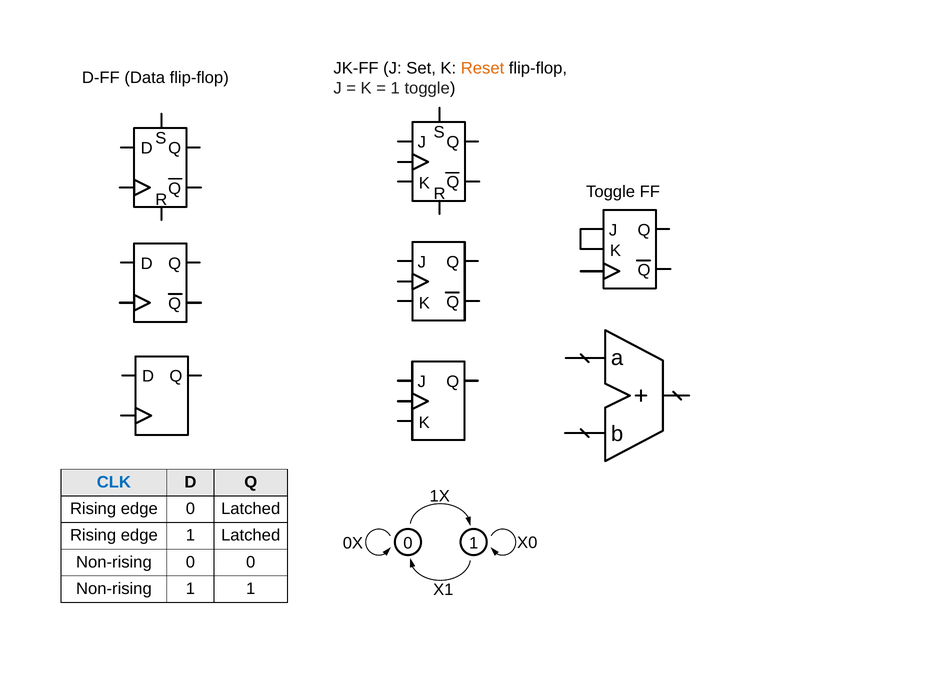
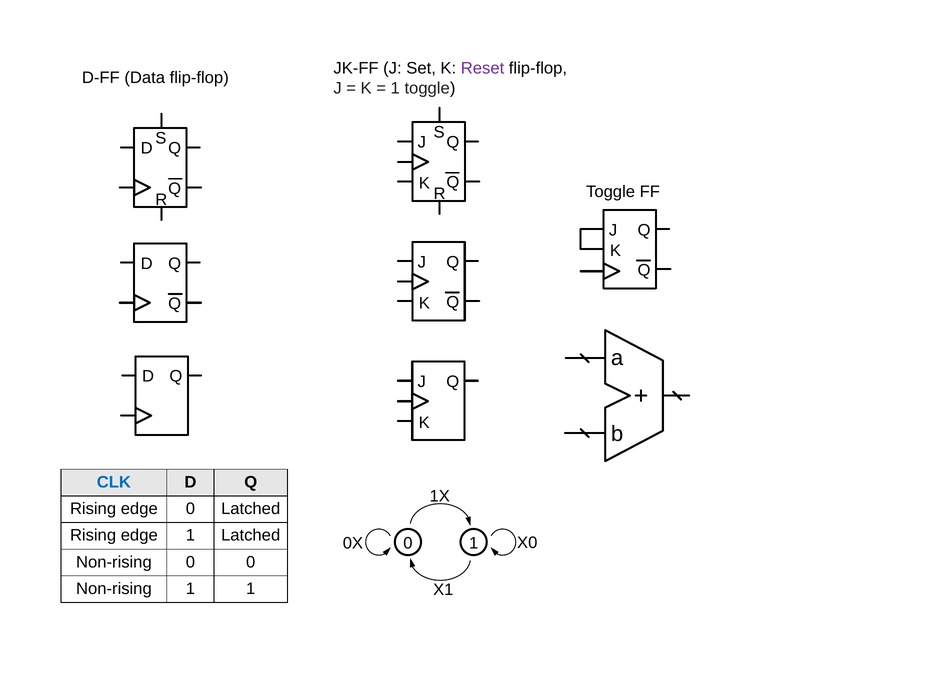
Reset colour: orange -> purple
